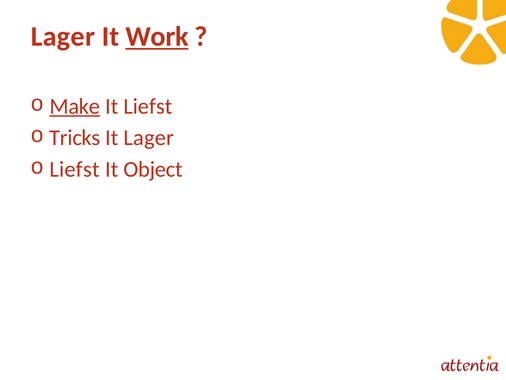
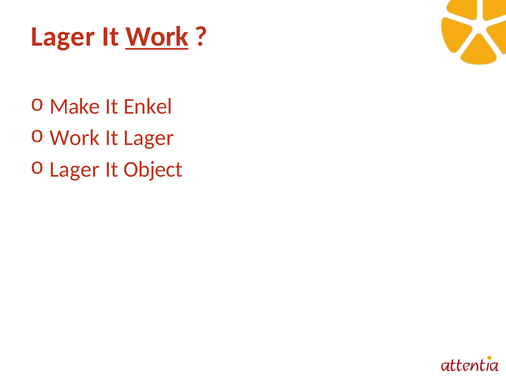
Make underline: present -> none
It Liefst: Liefst -> Enkel
Tricks at (75, 138): Tricks -> Work
Liefst at (75, 169): Liefst -> Lager
